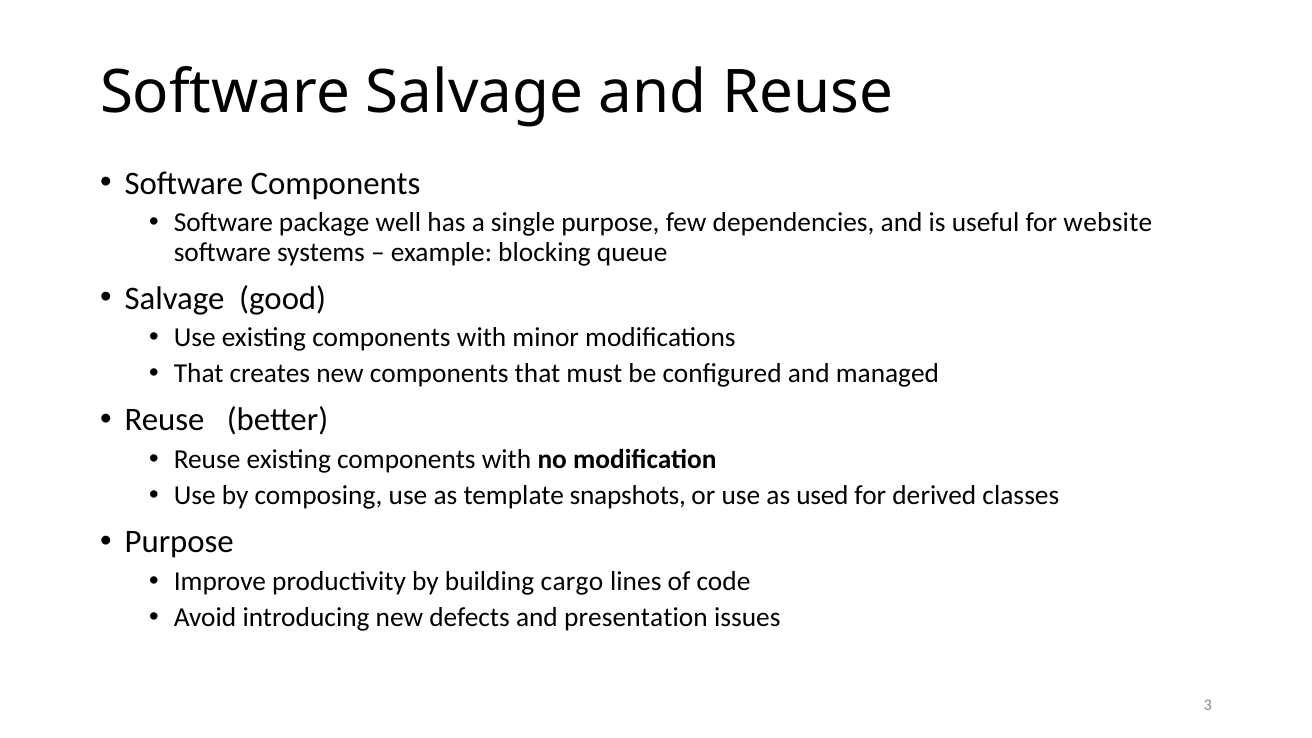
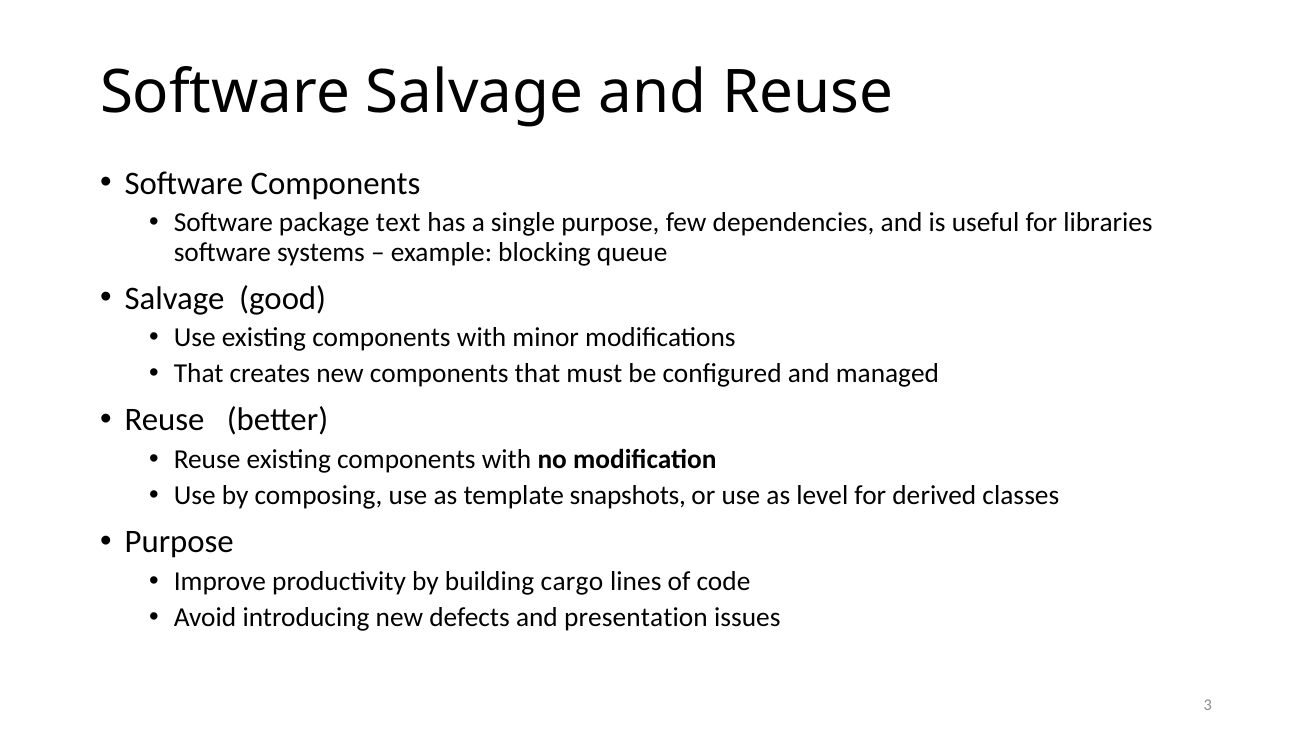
well: well -> text
website: website -> libraries
used: used -> level
